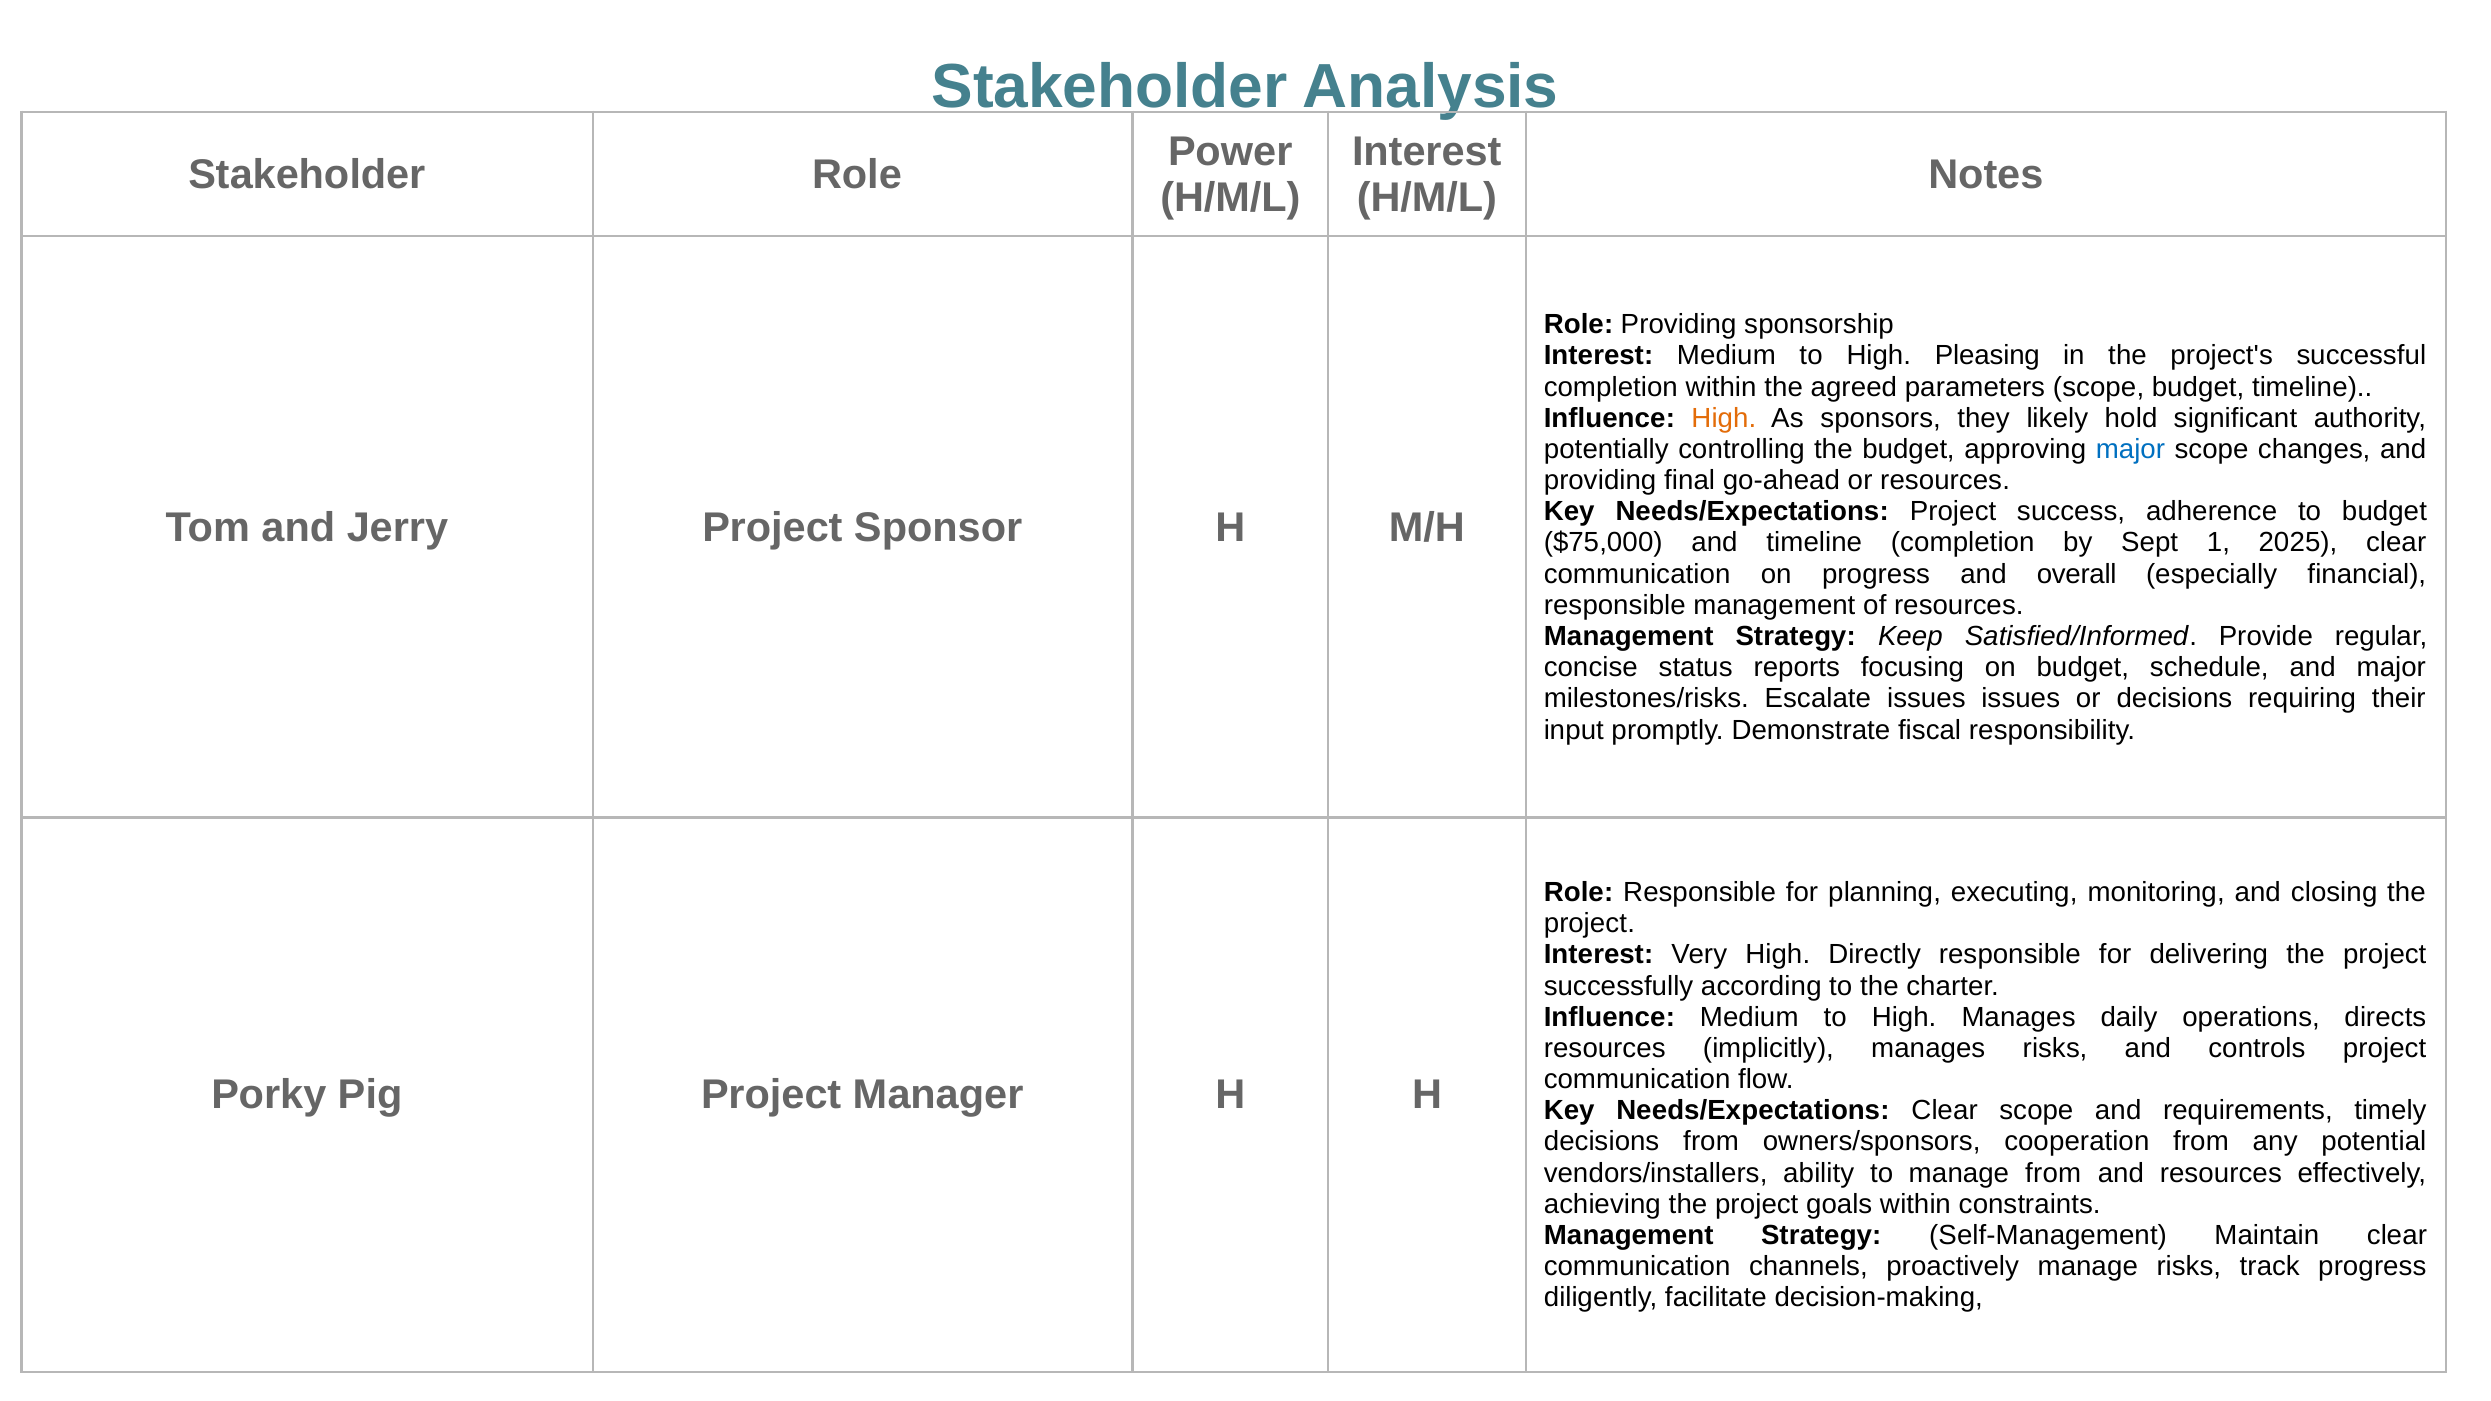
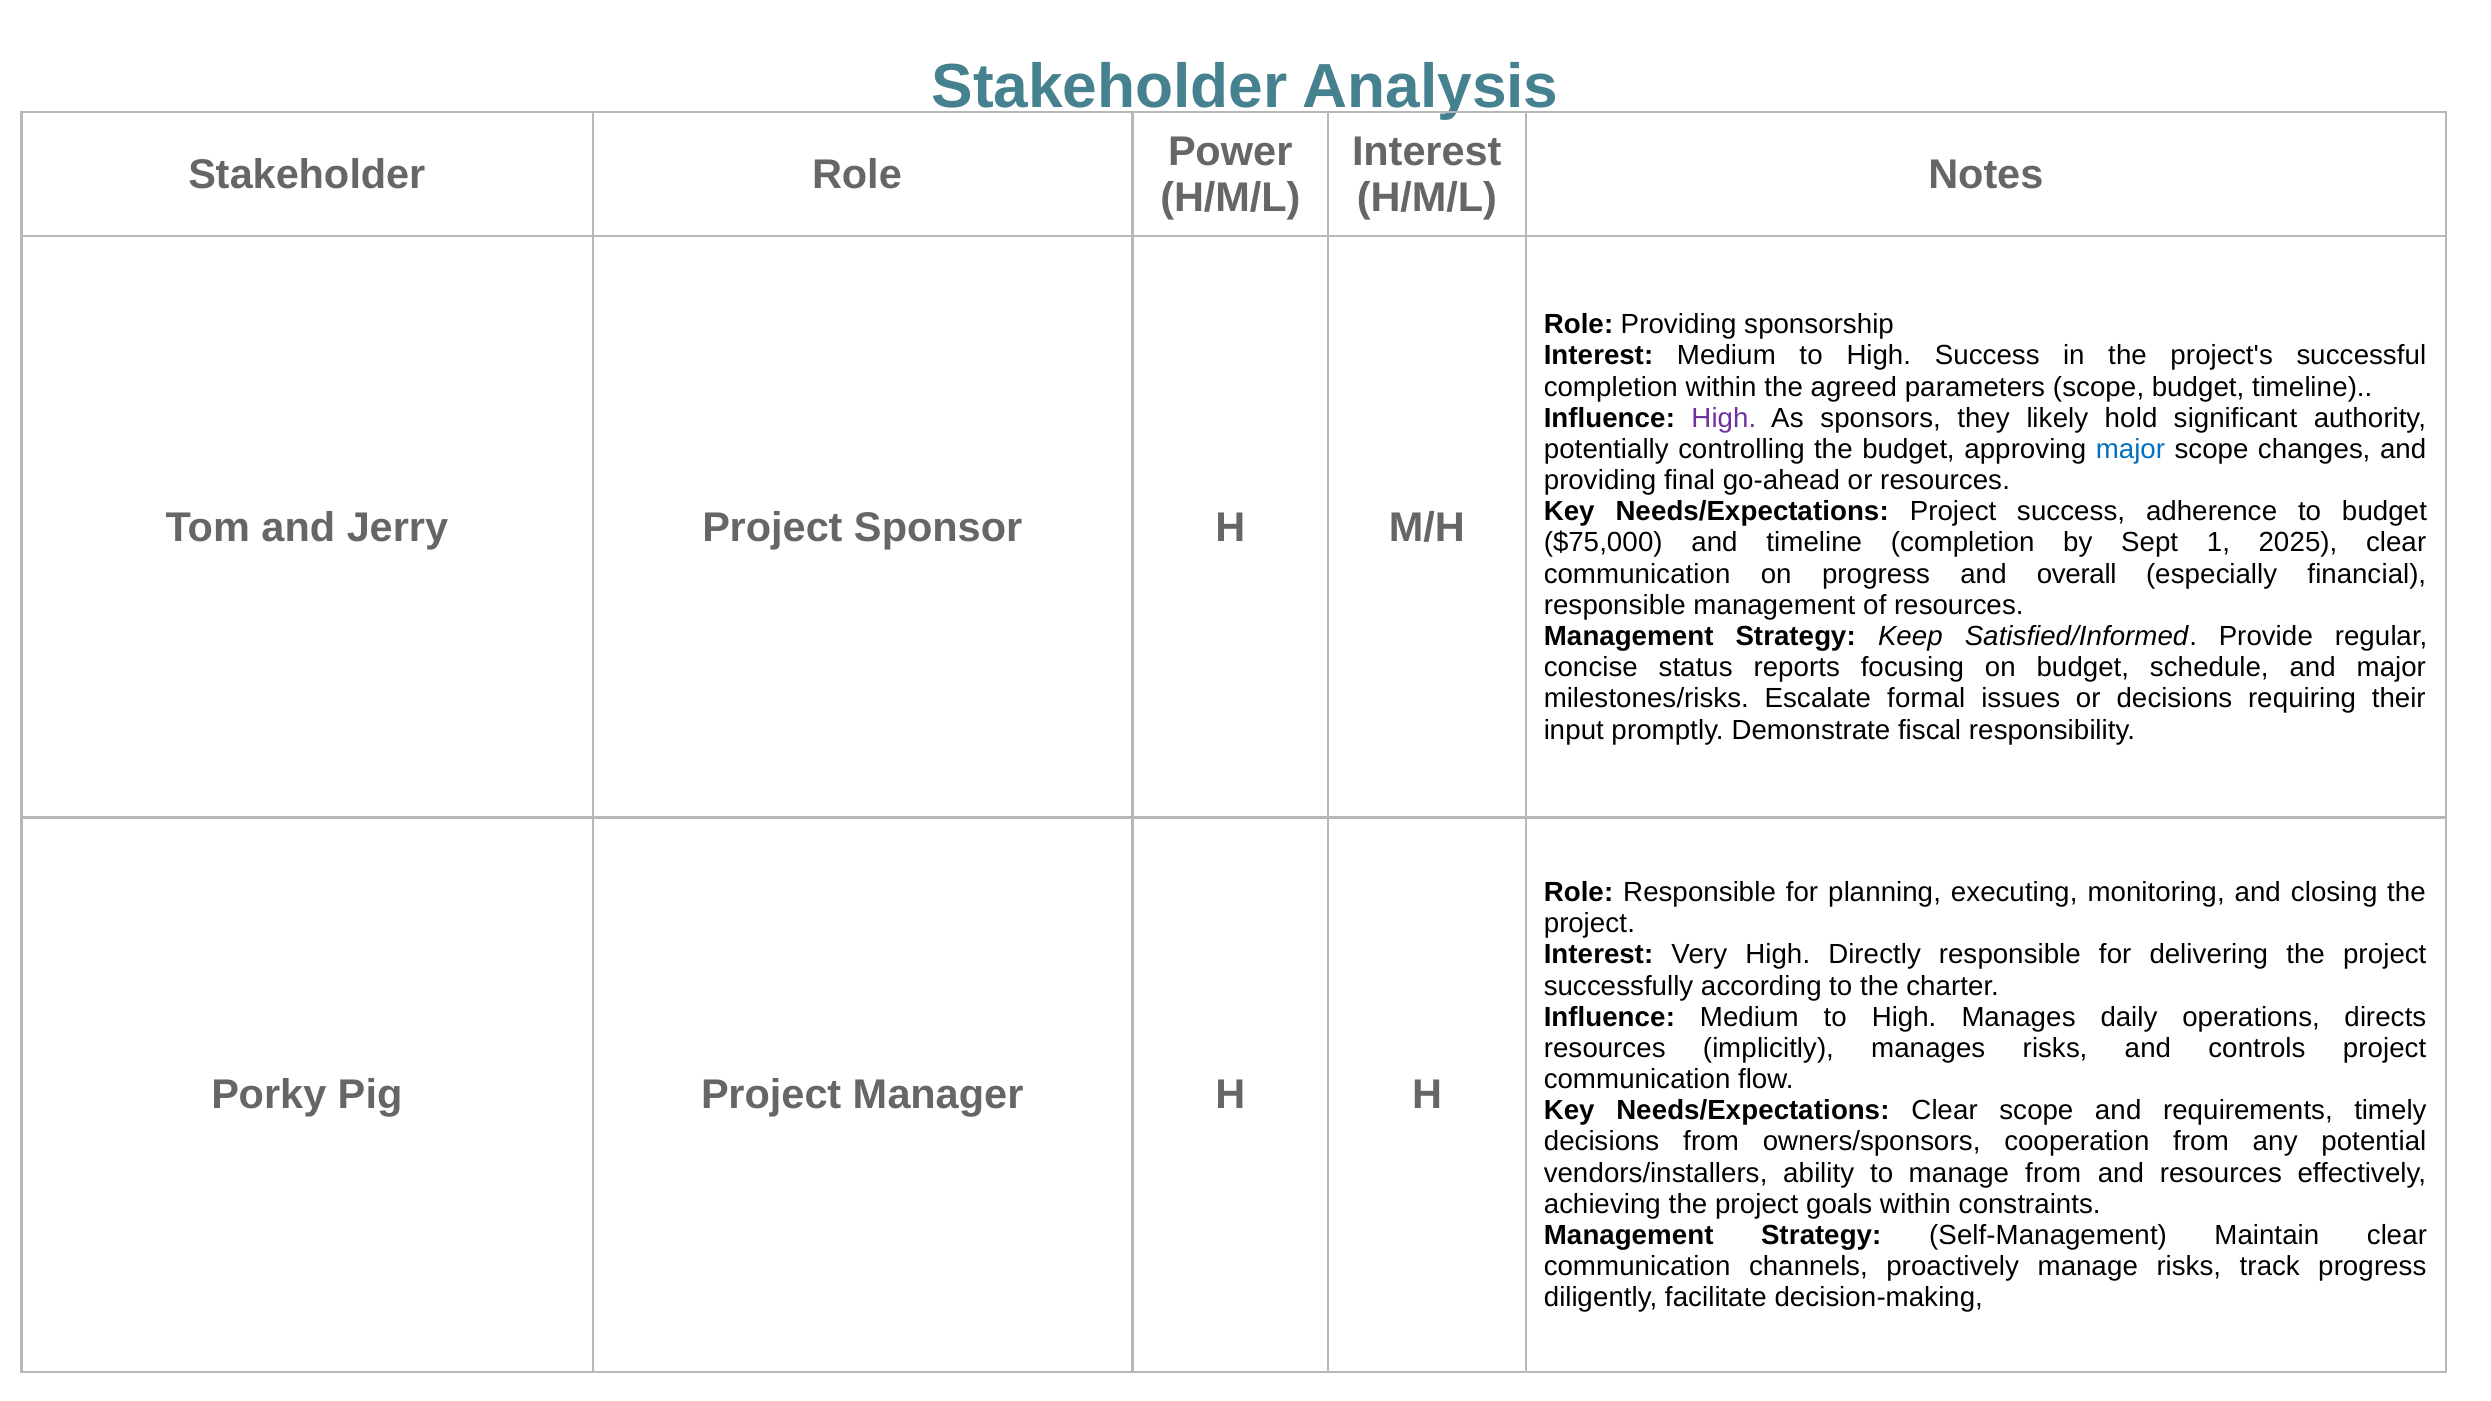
High Pleasing: Pleasing -> Success
High at (1724, 418) colour: orange -> purple
Escalate issues: issues -> formal
